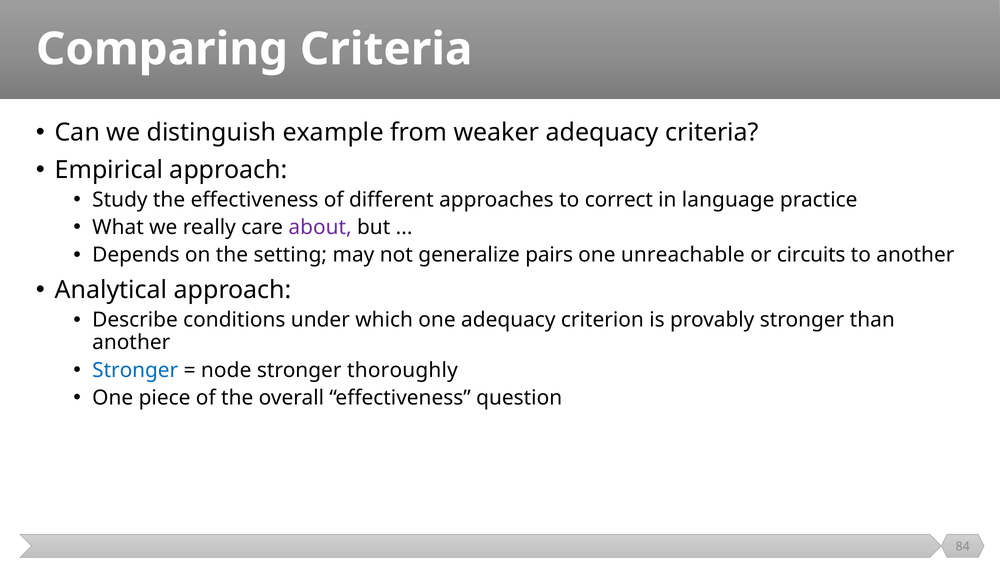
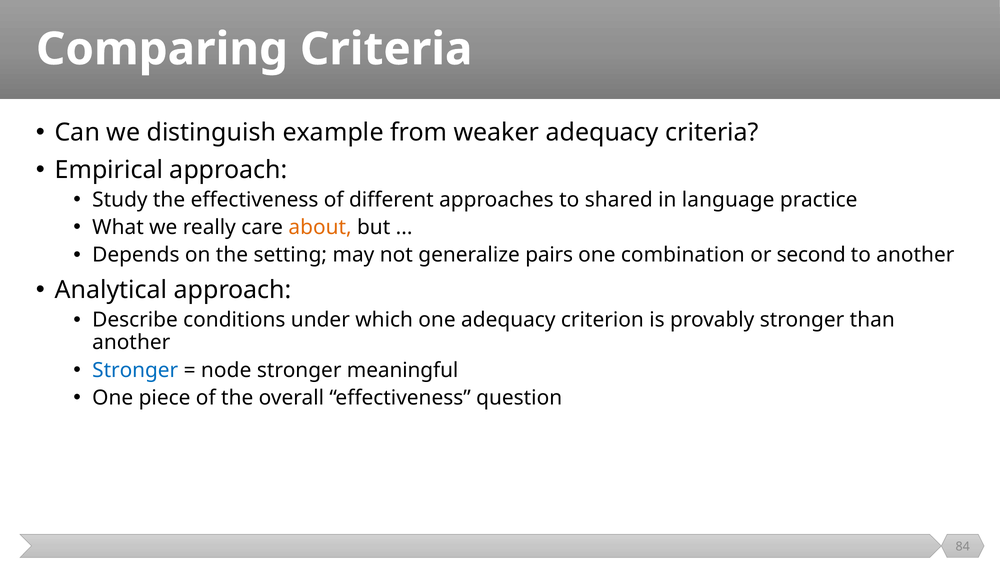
correct: correct -> shared
about colour: purple -> orange
unreachable: unreachable -> combination
circuits: circuits -> second
thoroughly: thoroughly -> meaningful
